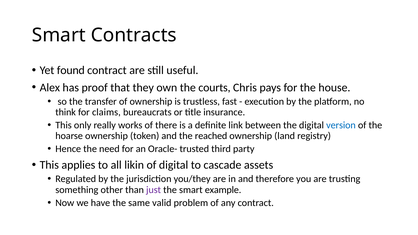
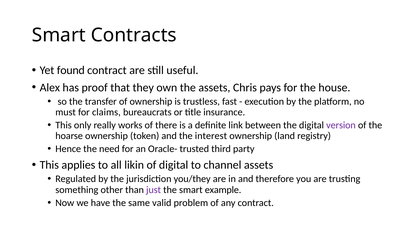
the courts: courts -> assets
think: think -> must
version colour: blue -> purple
reached: reached -> interest
cascade: cascade -> channel
